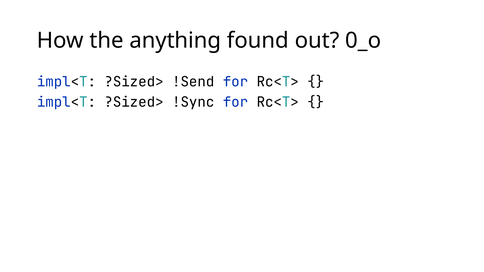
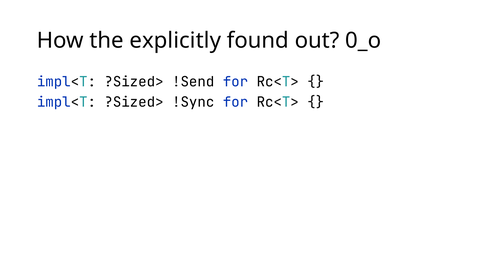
anything: anything -> explicitly
